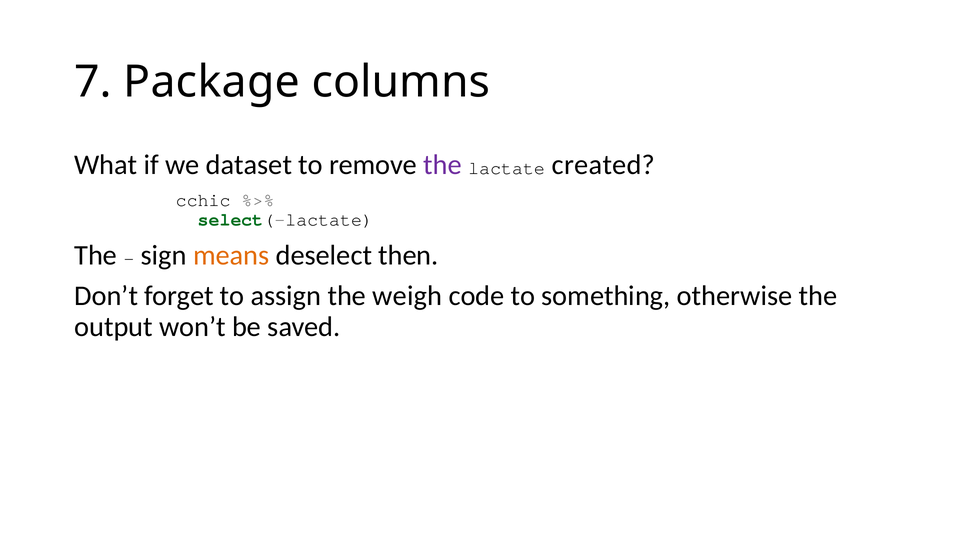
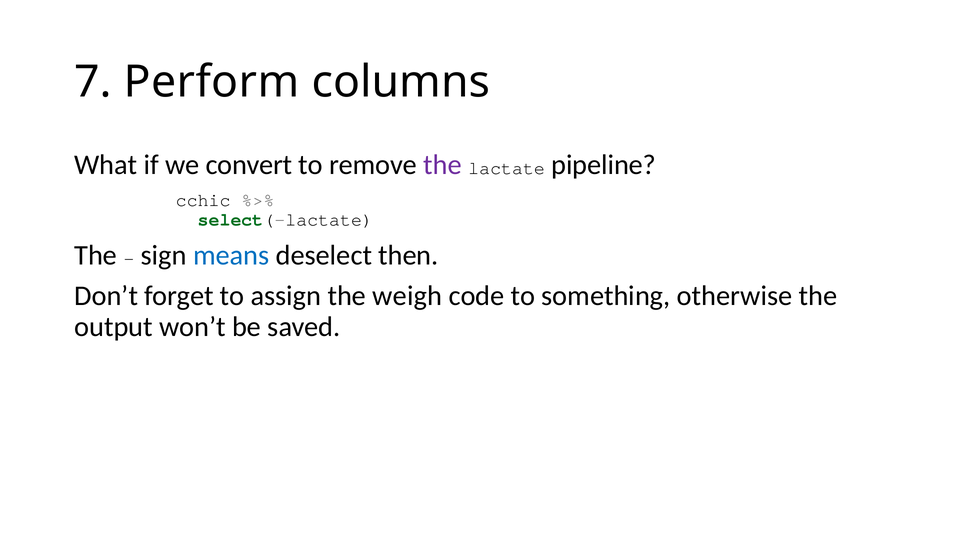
Package: Package -> Perform
dataset: dataset -> convert
created: created -> pipeline
means colour: orange -> blue
